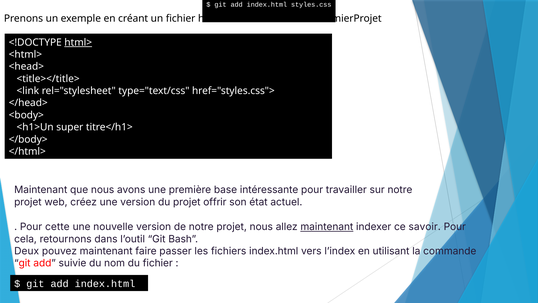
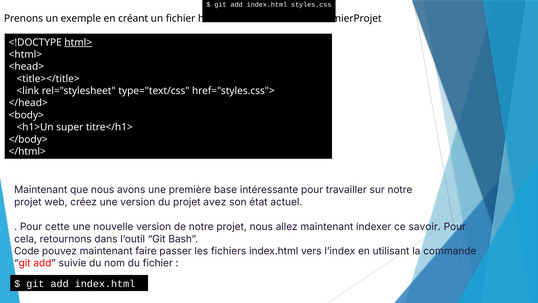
offrir: offrir -> avez
maintenant at (327, 227) underline: present -> none
Deux: Deux -> Code
